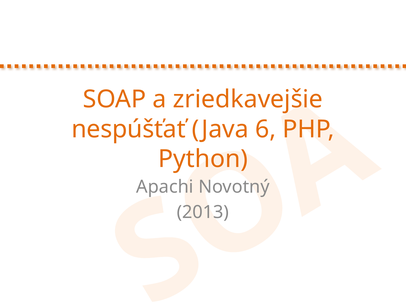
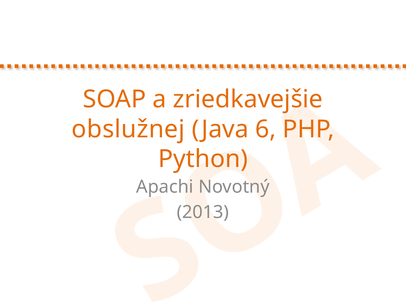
nespúšťať: nespúšťať -> obslužnej
